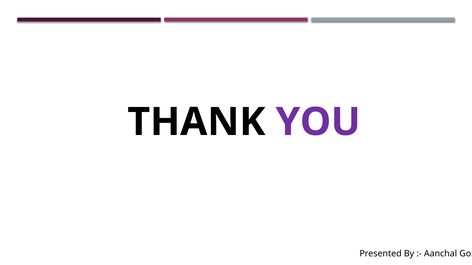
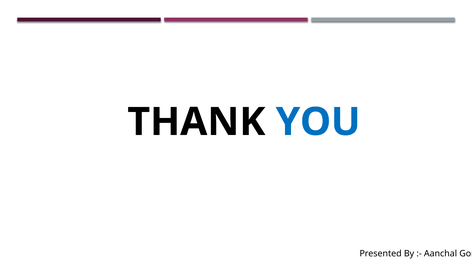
YOU colour: purple -> blue
